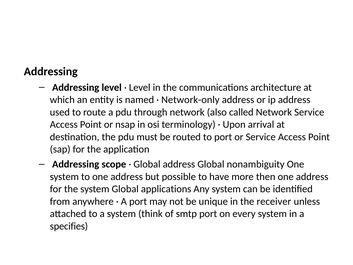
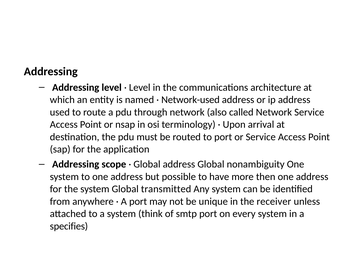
Network-only: Network-only -> Network-used
applications: applications -> transmitted
